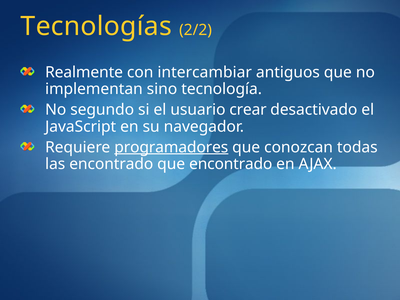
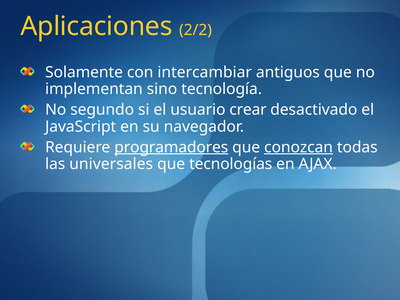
Tecnologías: Tecnologías -> Aplicaciones
Realmente: Realmente -> Solamente
conozcan underline: none -> present
las encontrado: encontrado -> universales
que encontrado: encontrado -> tecnologías
